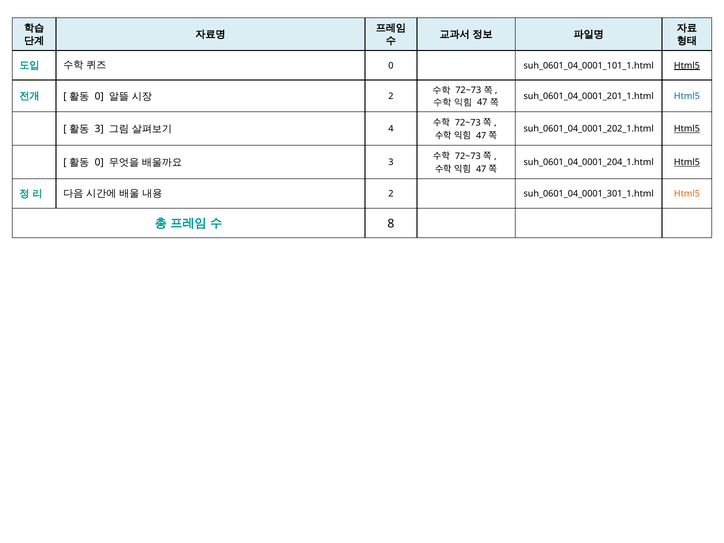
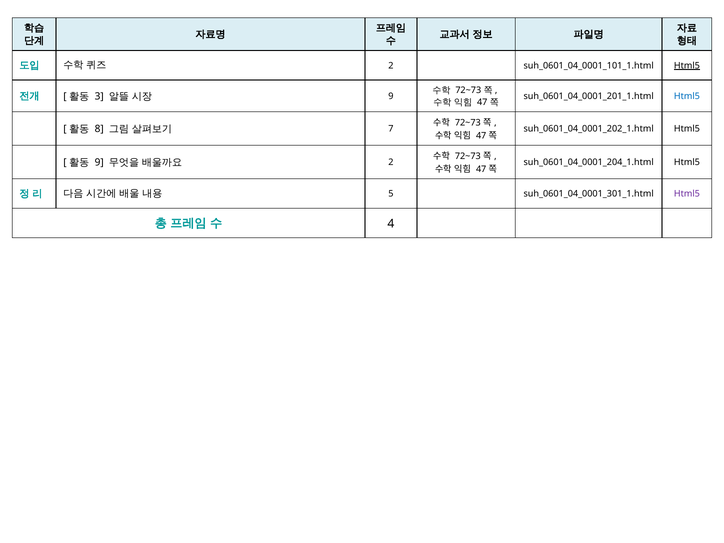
0 at (391, 66): 0 -> 2
0 at (99, 96): 0 -> 3
2 at (391, 96): 2 -> 9
3 at (99, 129): 3 -> 8
4: 4 -> 7
Html5 at (687, 129) underline: present -> none
0 at (99, 162): 0 -> 9
3 at (391, 162): 3 -> 2
Html5 at (687, 162) underline: present -> none
2 at (391, 194): 2 -> 5
Html5 at (687, 194) colour: orange -> purple
8: 8 -> 4
